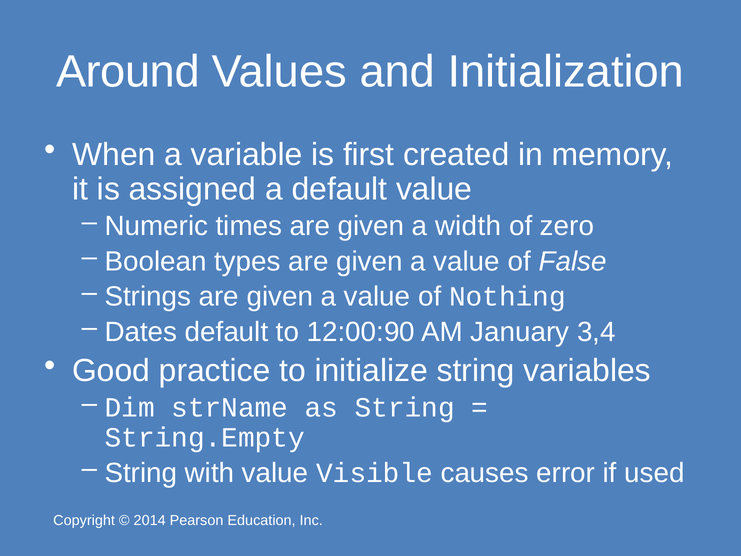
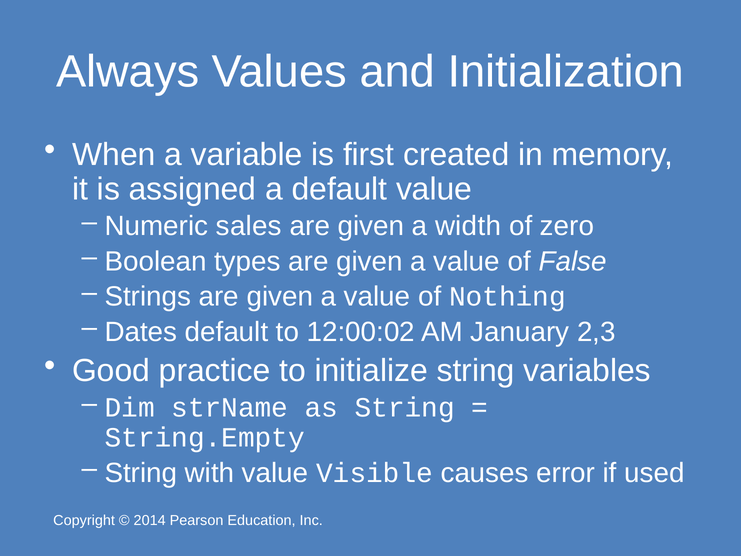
Around: Around -> Always
times: times -> sales
12:00:90: 12:00:90 -> 12:00:02
3,4: 3,4 -> 2,3
